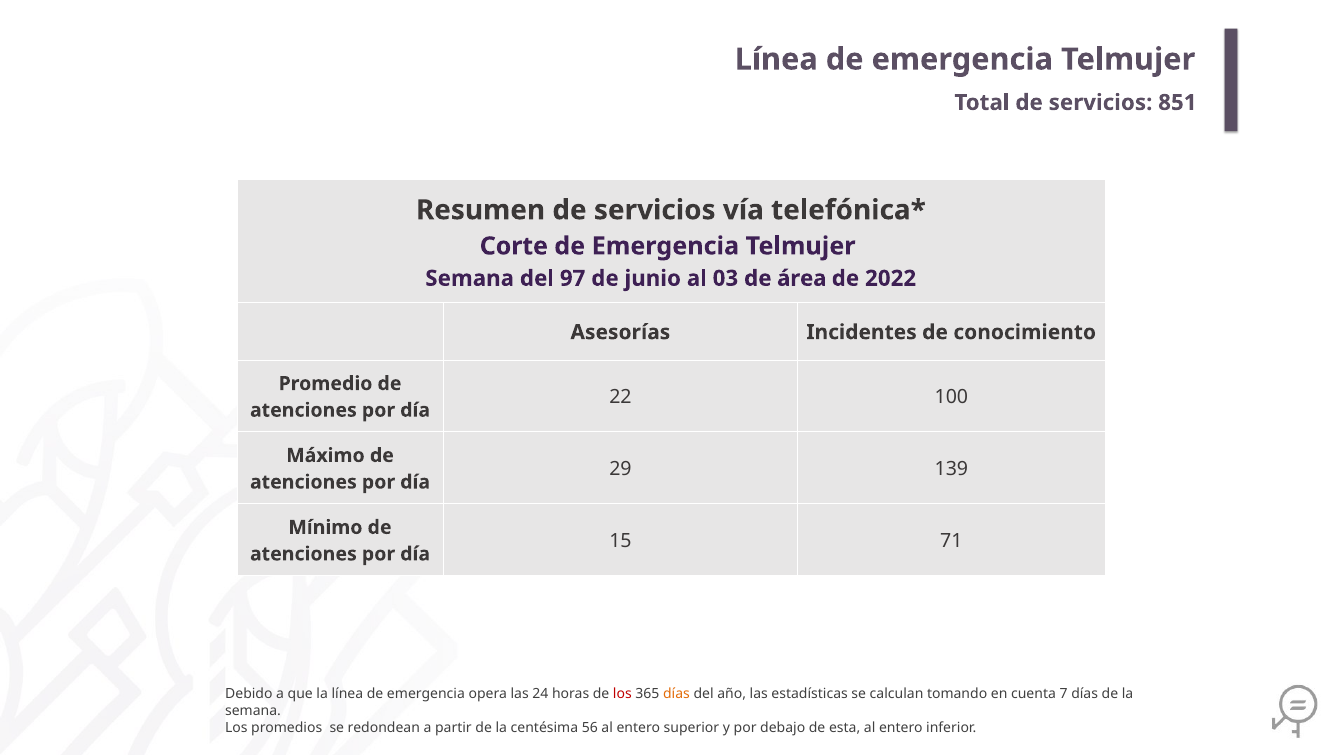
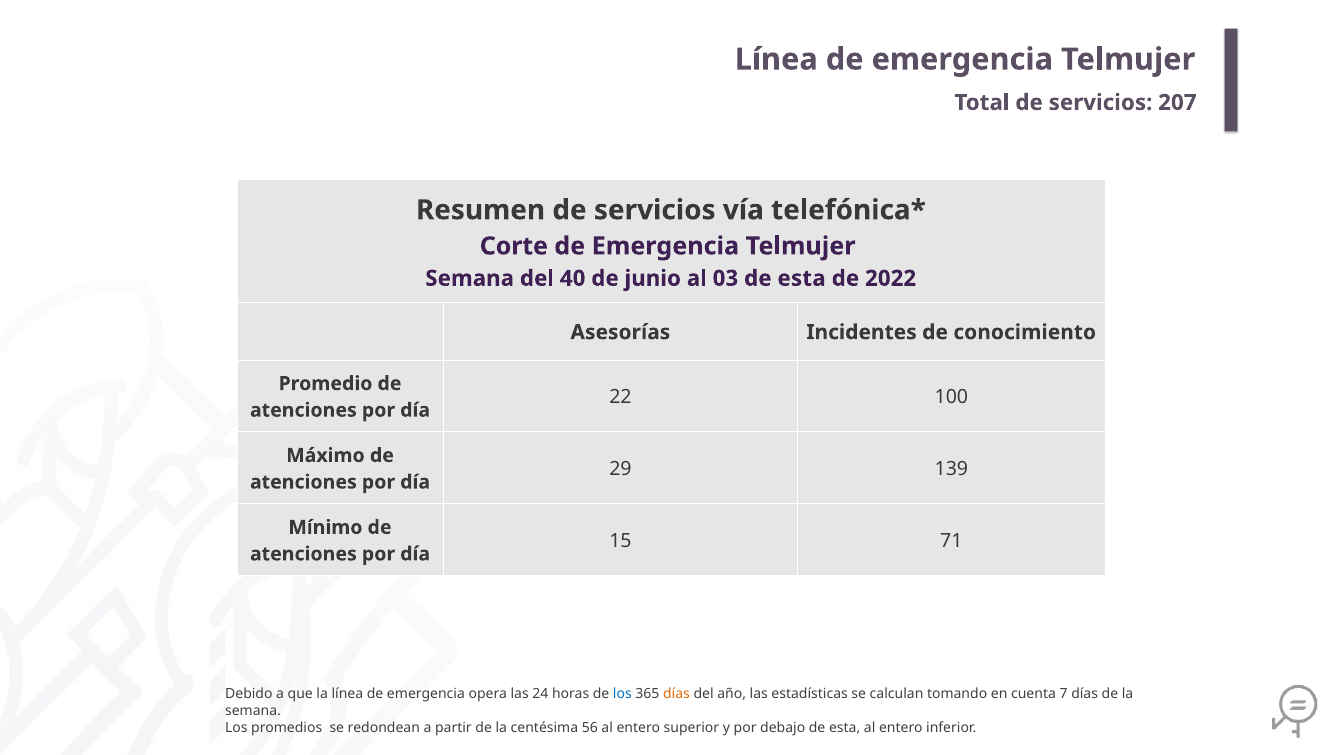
851: 851 -> 207
97: 97 -> 40
03 de área: área -> esta
los at (622, 694) colour: red -> blue
